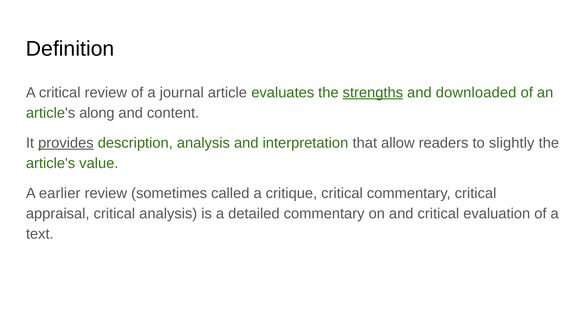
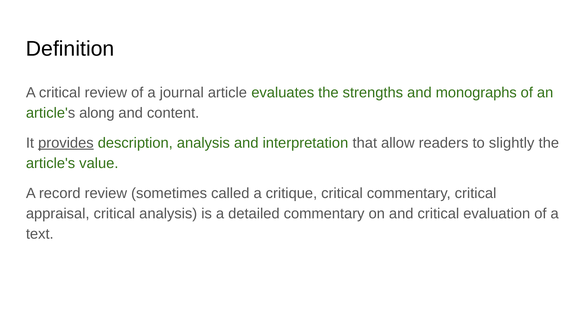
strengths underline: present -> none
downloaded: downloaded -> monographs
earlier: earlier -> record
